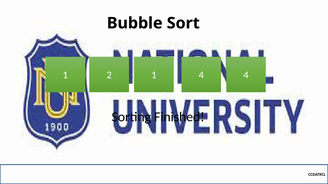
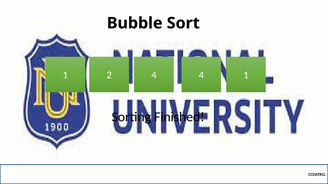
2 1: 1 -> 4
4 4: 4 -> 1
